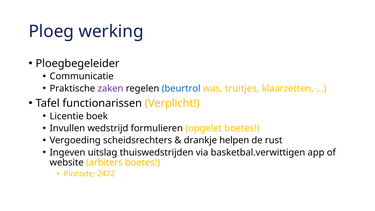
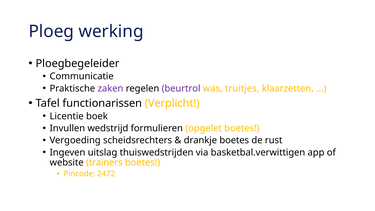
beurtrol colour: blue -> purple
drankje helpen: helpen -> boetes
arbiters: arbiters -> trainers
